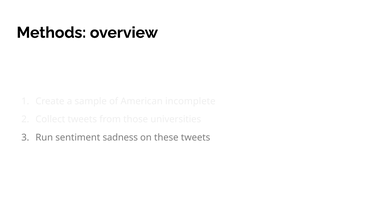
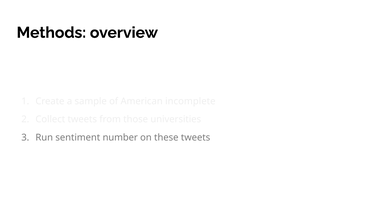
sadness: sadness -> number
